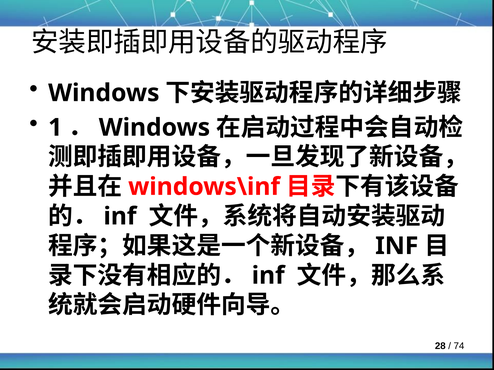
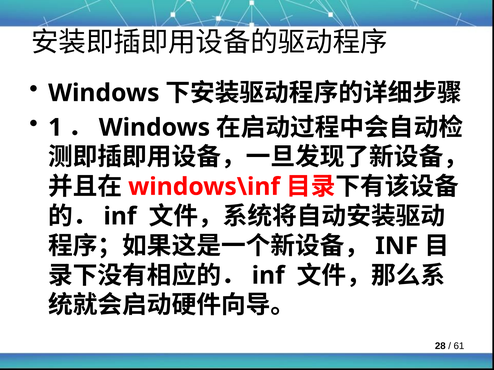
74: 74 -> 61
